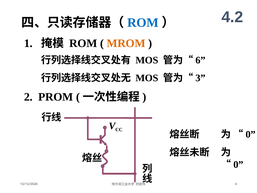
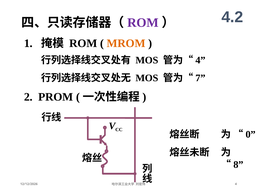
ROM at (143, 23) colour: blue -> purple
6 at (200, 60): 6 -> 4
3: 3 -> 7
0 at (238, 164): 0 -> 8
